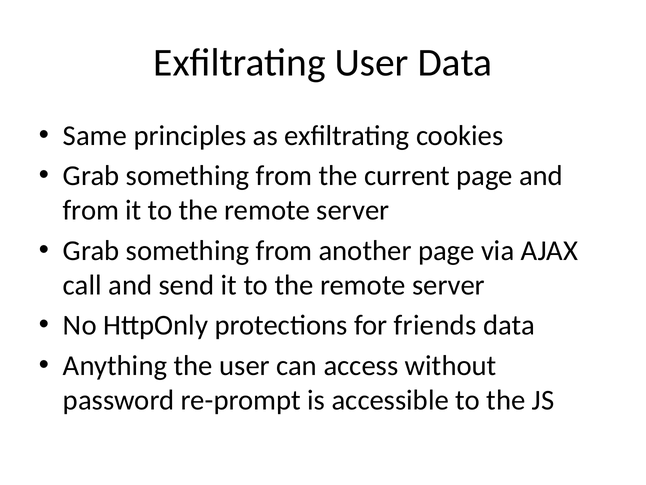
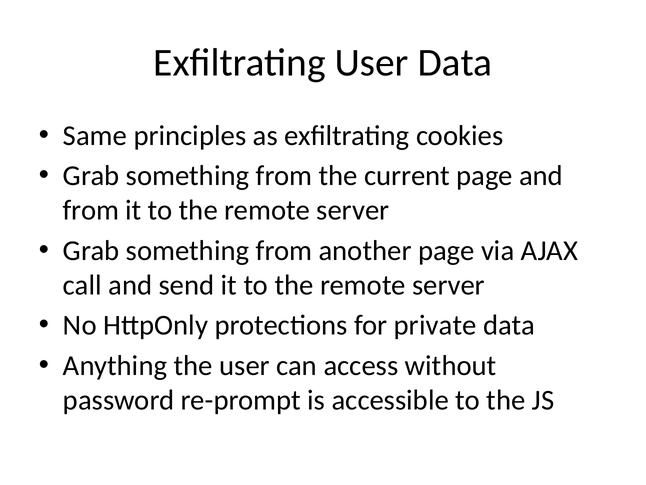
friends: friends -> private
